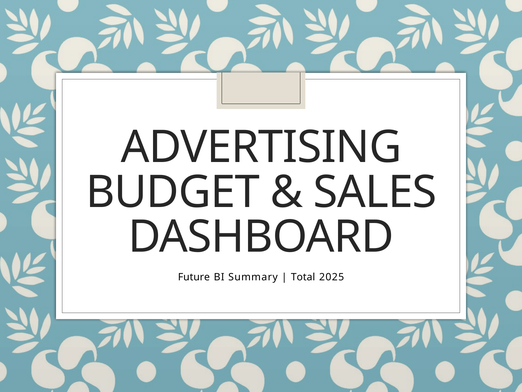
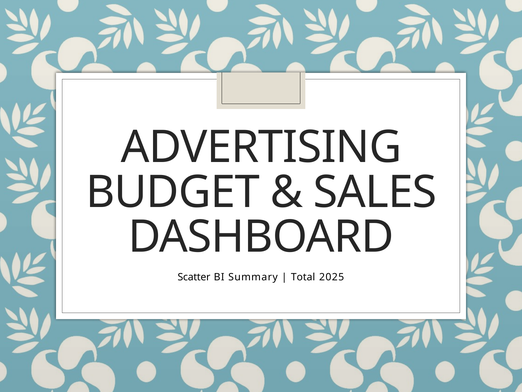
Future: Future -> Scatter
